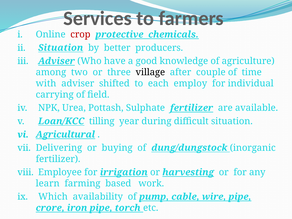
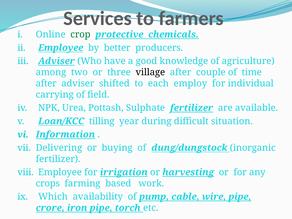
crop colour: red -> green
Situation at (61, 48): Situation -> Employee
with at (46, 83): with -> after
Agricultural: Agricultural -> Information
learn: learn -> crops
